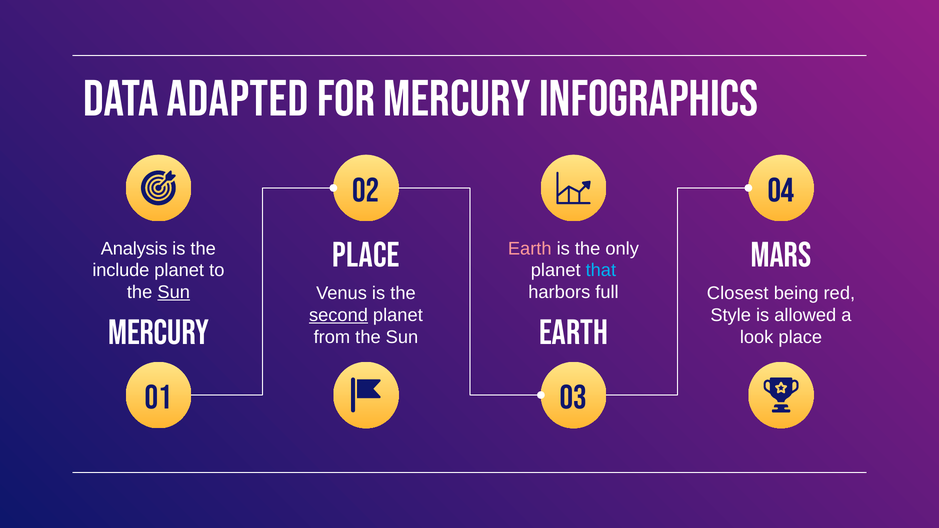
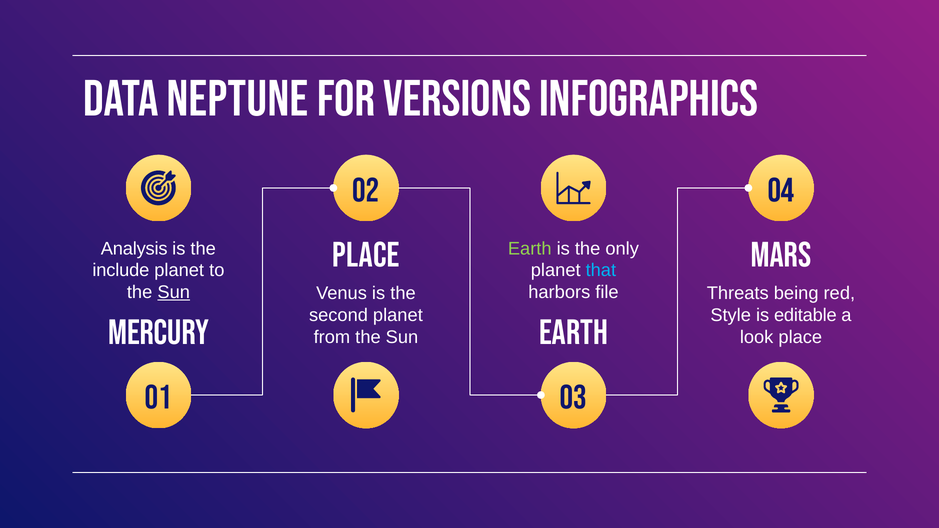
ADAPTED: ADAPTED -> NEPTUNE
FOR MERCURY: MERCURY -> VERSIONS
Earth at (530, 249) colour: pink -> light green
full: full -> file
Closest: Closest -> Threats
second underline: present -> none
allowed: allowed -> editable
